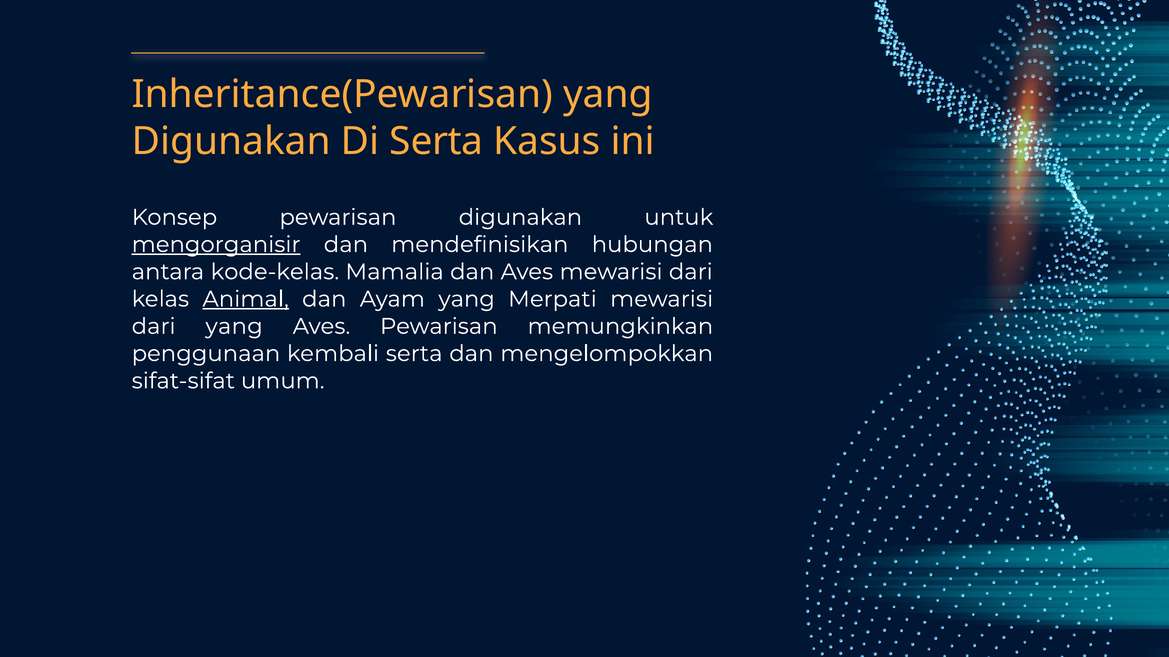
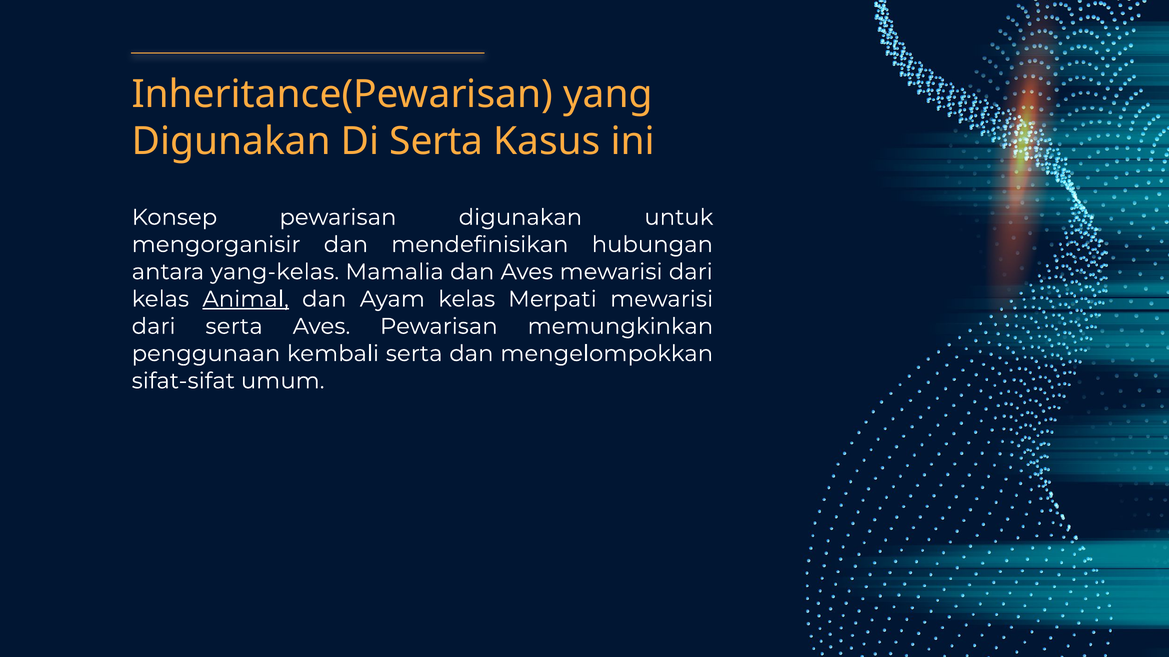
mengorganisir underline: present -> none
kode-kelas: kode-kelas -> yang-kelas
Ayam yang: yang -> kelas
dari yang: yang -> serta
